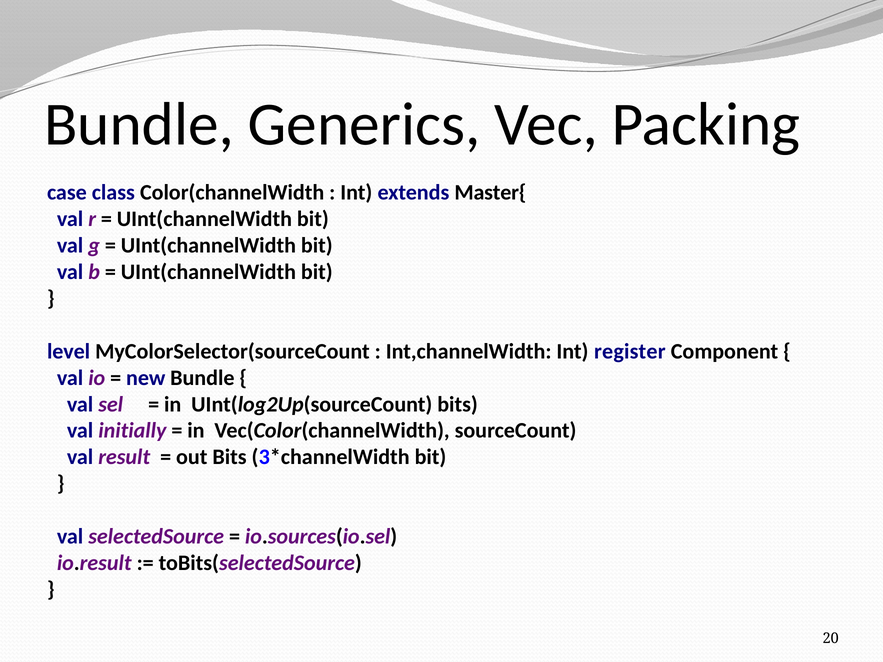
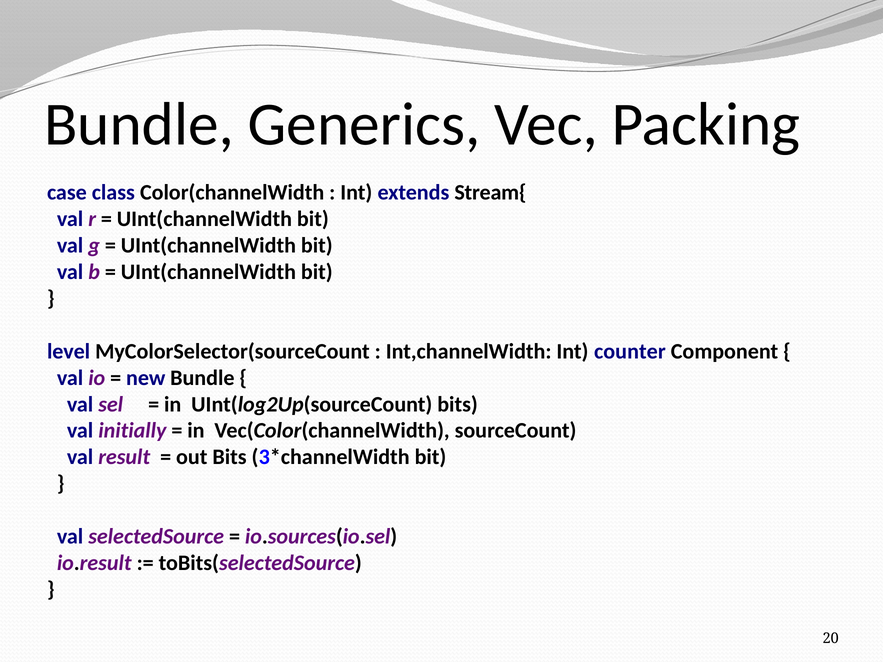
Master{: Master{ -> Stream{
register: register -> counter
